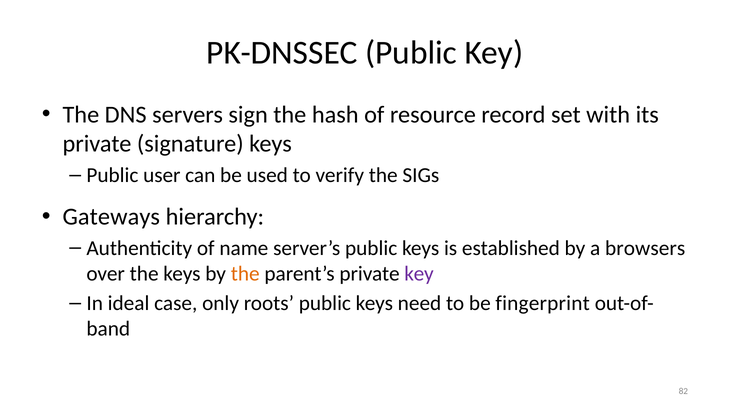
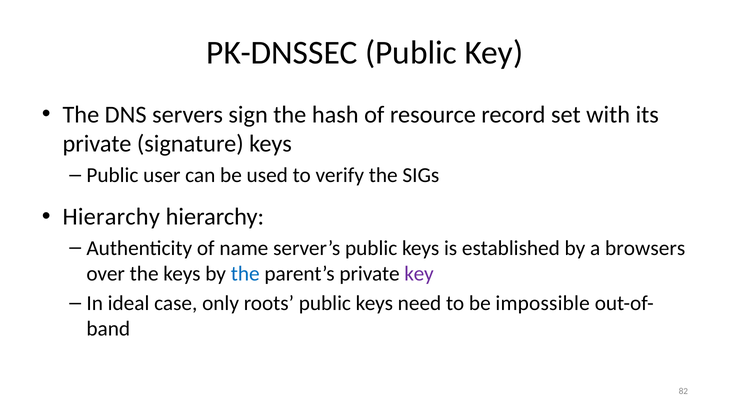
Gateways at (111, 217): Gateways -> Hierarchy
the at (245, 274) colour: orange -> blue
fingerprint: fingerprint -> impossible
